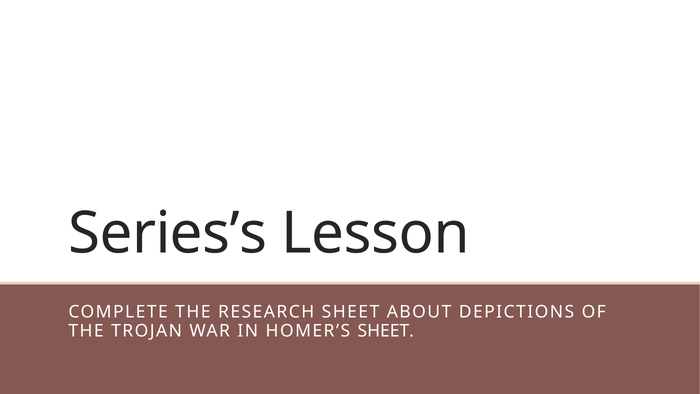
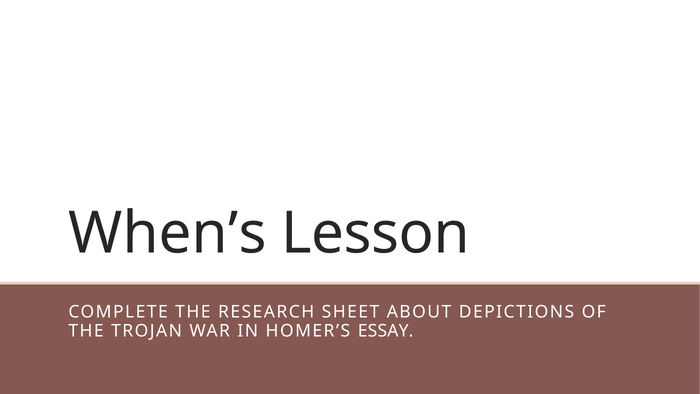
Series’s: Series’s -> When’s
HOMER’S SHEET: SHEET -> ESSAY
